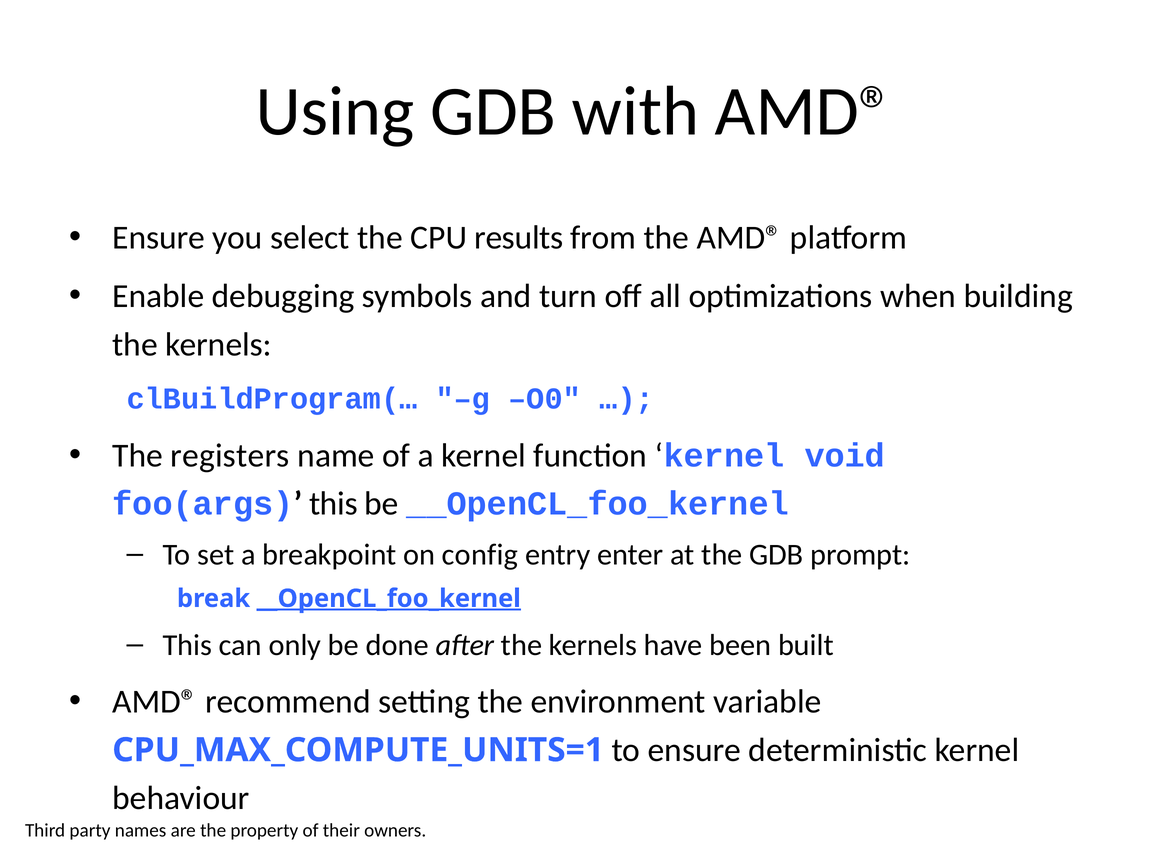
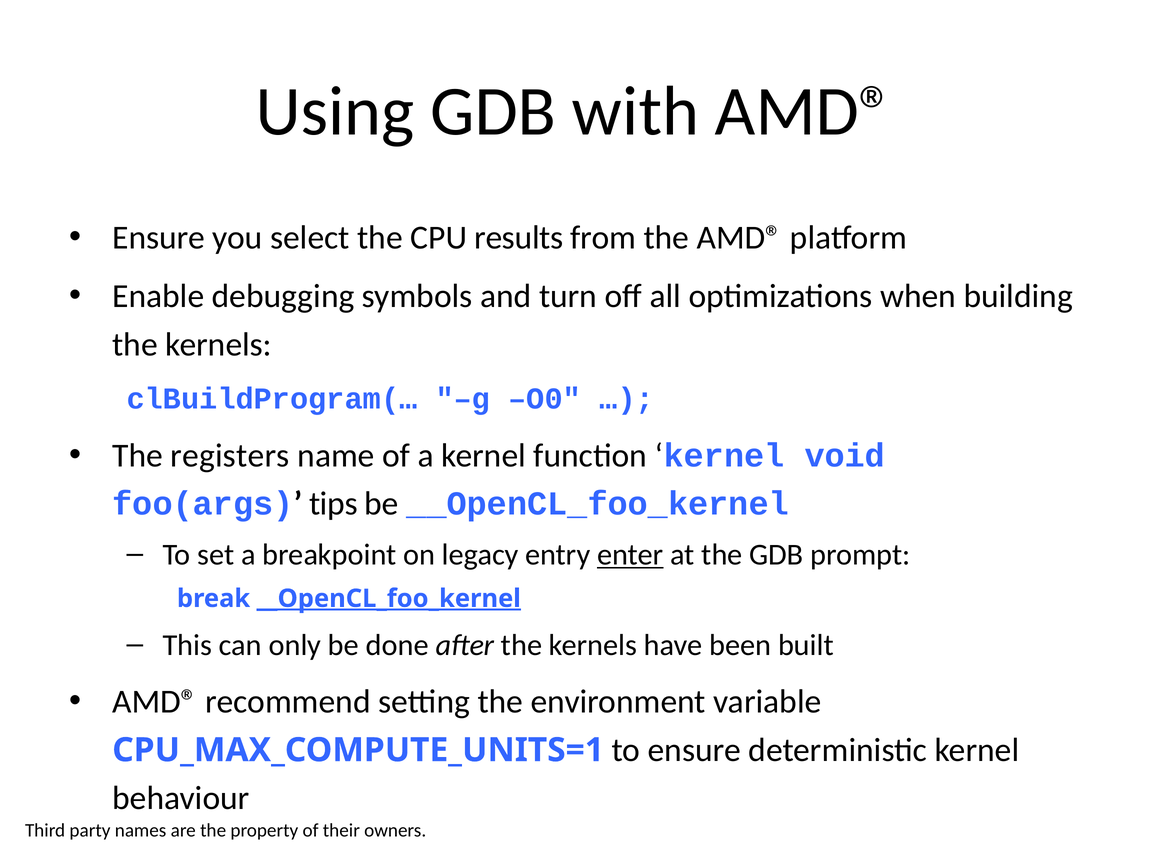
foo(args this: this -> tips
config: config -> legacy
enter underline: none -> present
